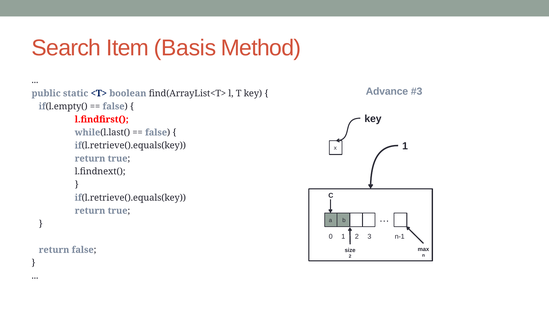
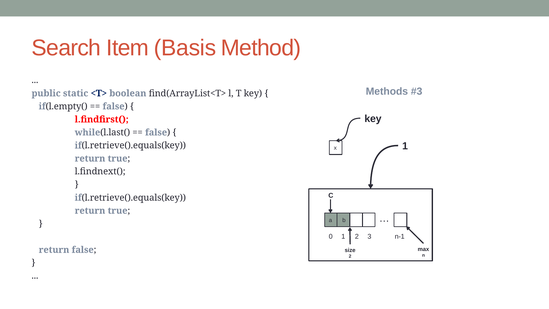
Advance: Advance -> Methods
